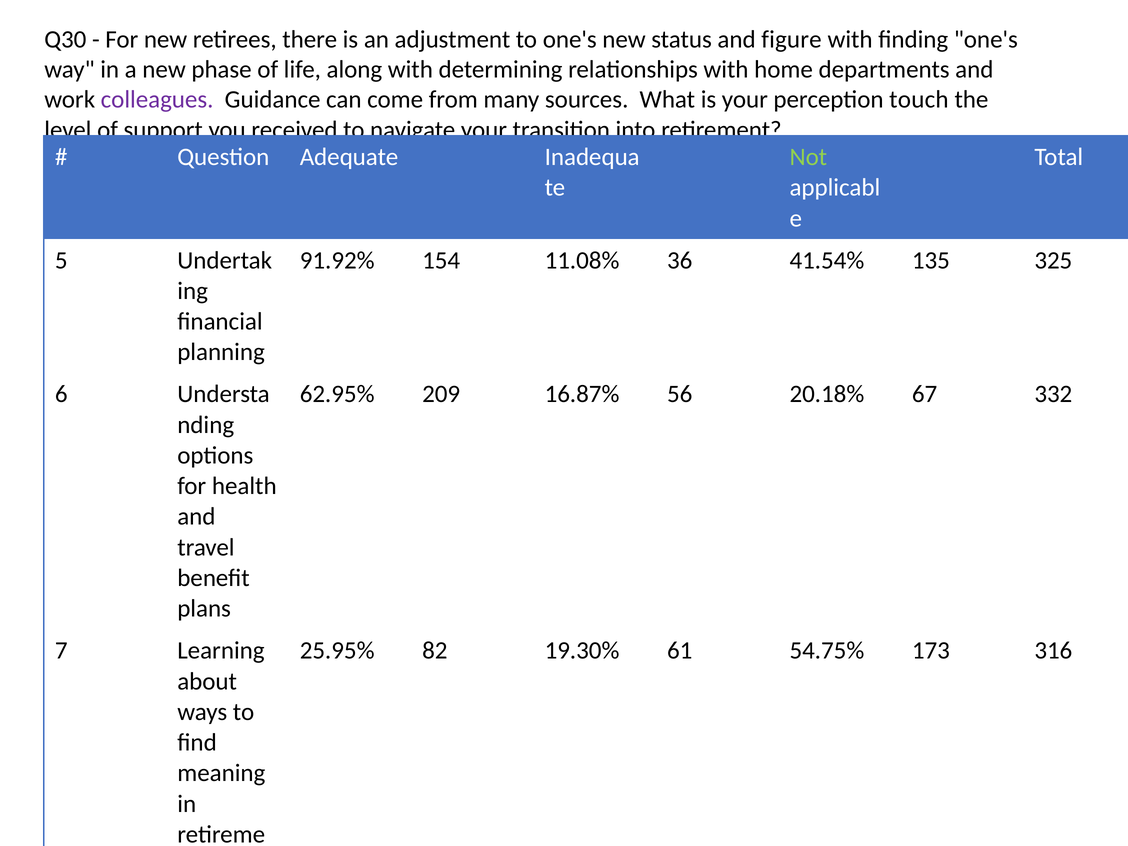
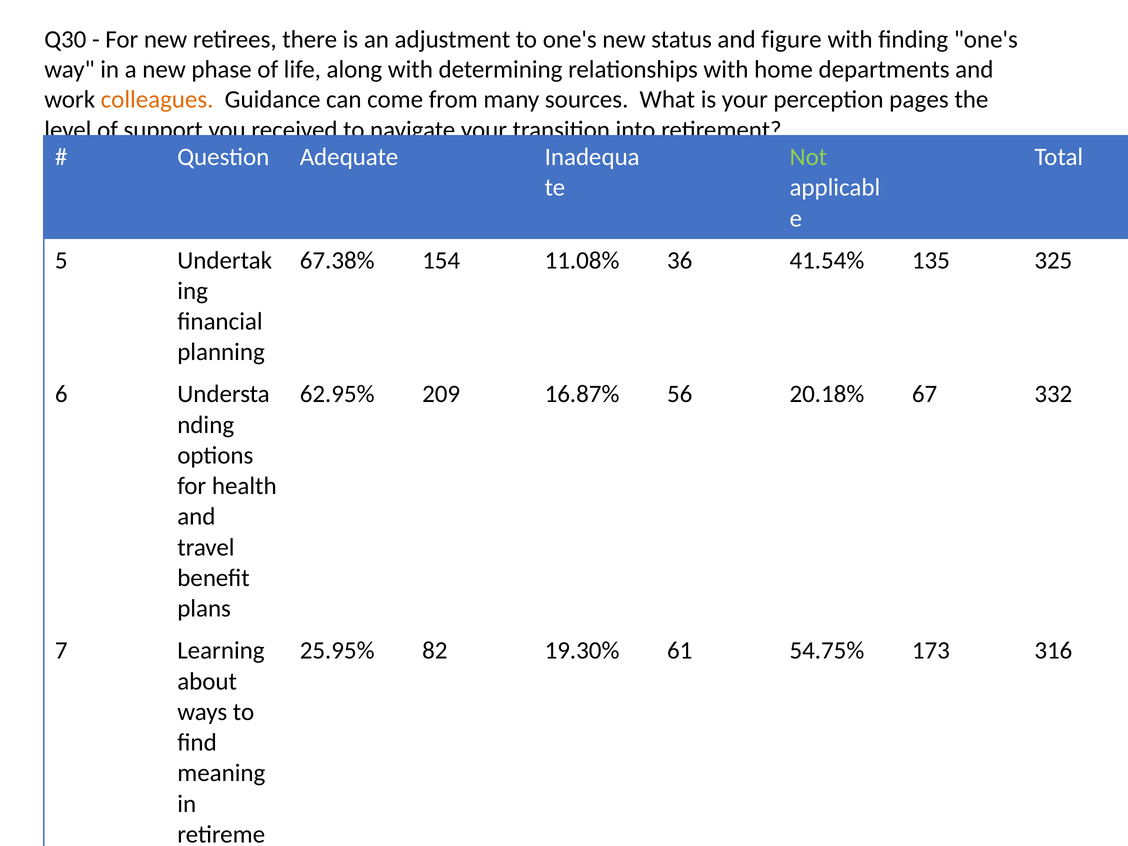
colleagues colour: purple -> orange
touch: touch -> pages
91.92%: 91.92% -> 67.38%
